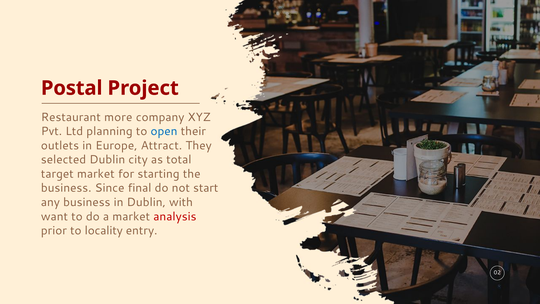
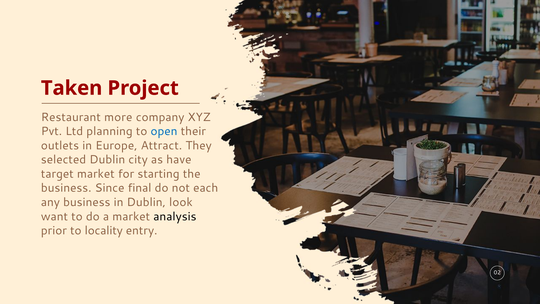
Postal: Postal -> Taken
total: total -> have
start: start -> each
with: with -> look
analysis colour: red -> black
